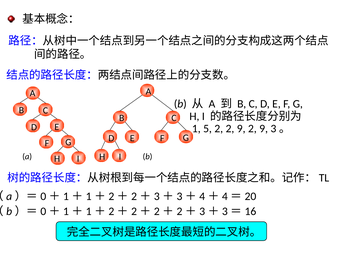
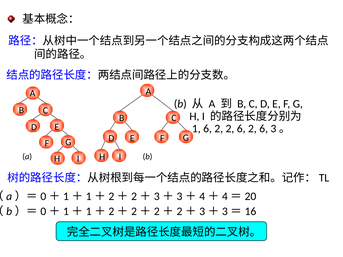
5 at (208, 129): 5 -> 6
2 2 9: 9 -> 6
9 at (264, 129): 9 -> 6
